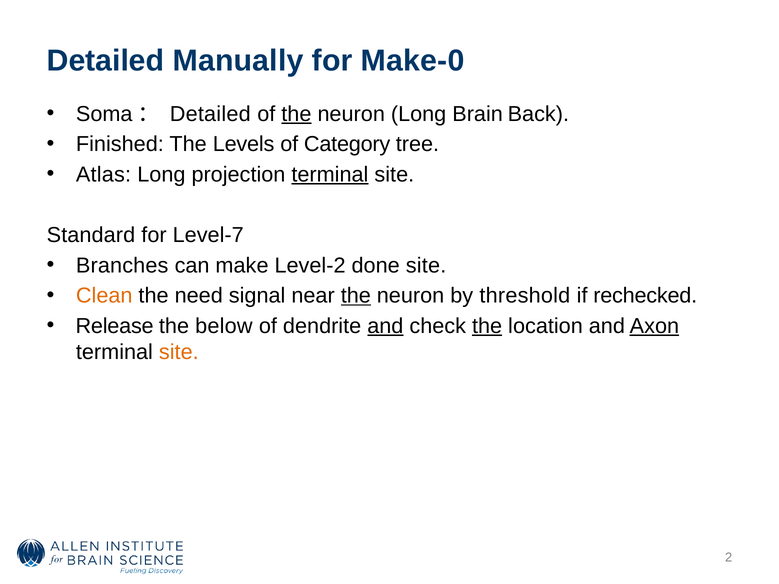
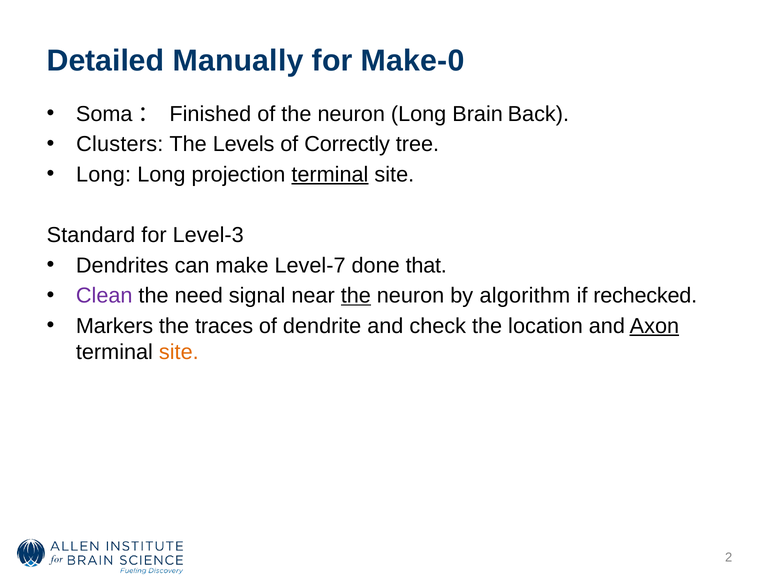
Soma： Detailed: Detailed -> Finished
the at (296, 114) underline: present -> none
Finished: Finished -> Clusters
Category: Category -> Correctly
Atlas at (104, 175): Atlas -> Long
Level-7: Level-7 -> Level-3
Branches: Branches -> Dendrites
Level-2: Level-2 -> Level-7
done site: site -> that
Clean colour: orange -> purple
threshold: threshold -> algorithm
Release: Release -> Markers
below: below -> traces
and at (385, 326) underline: present -> none
the at (487, 326) underline: present -> none
